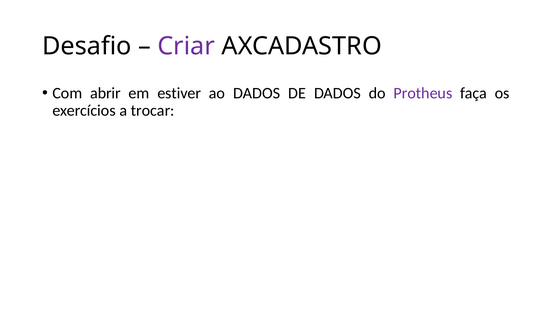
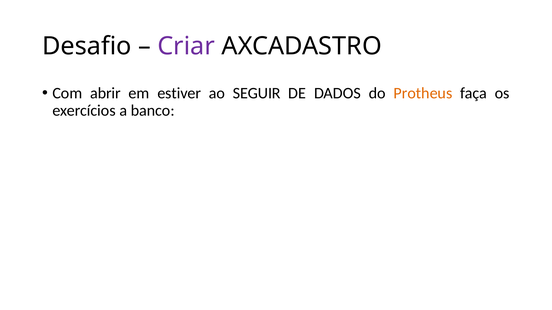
ao DADOS: DADOS -> SEGUIR
Protheus colour: purple -> orange
trocar: trocar -> banco
